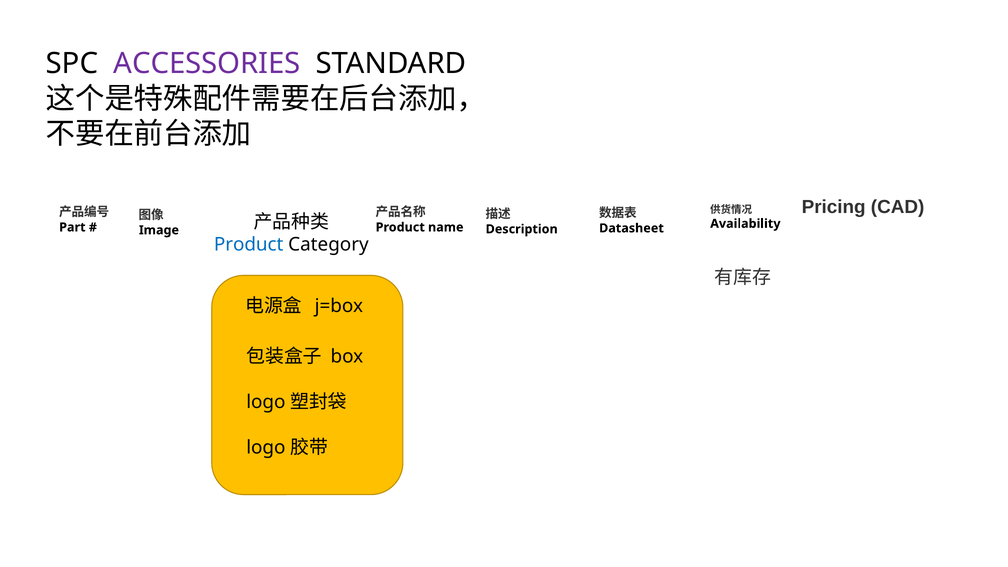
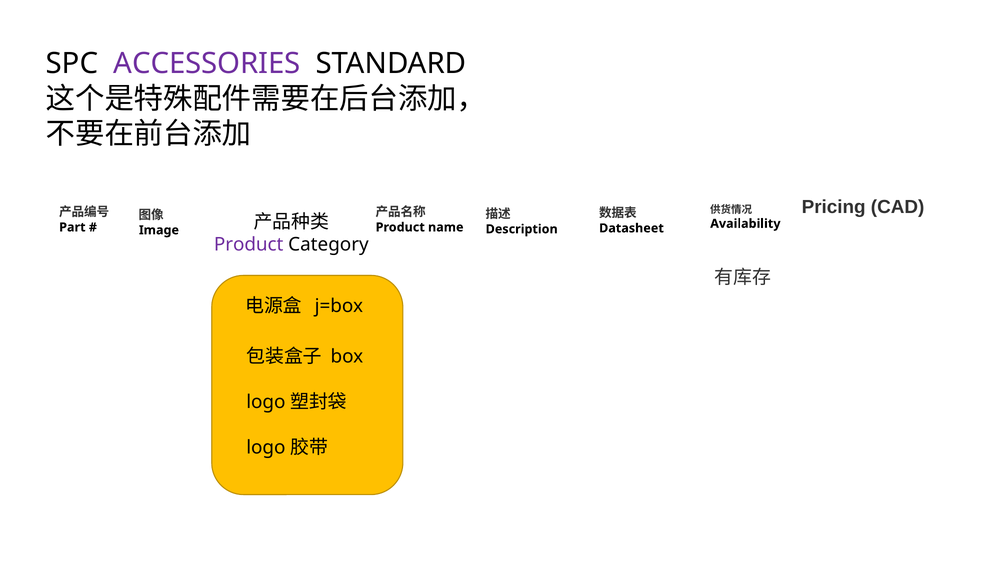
Product at (249, 245) colour: blue -> purple
